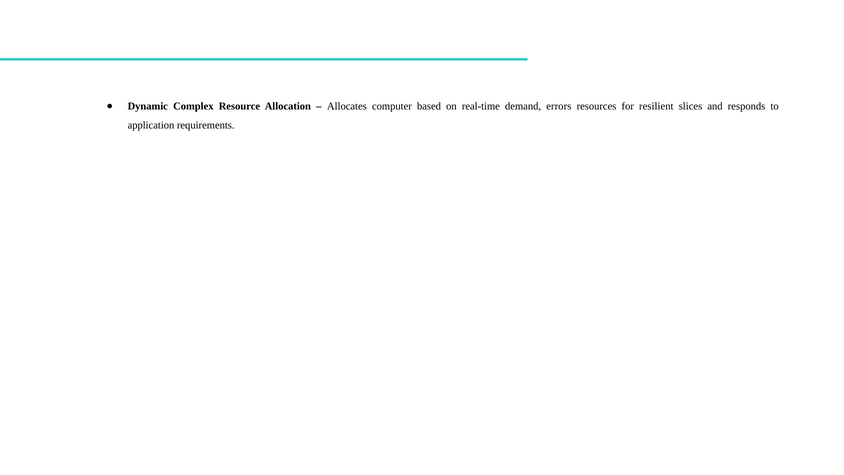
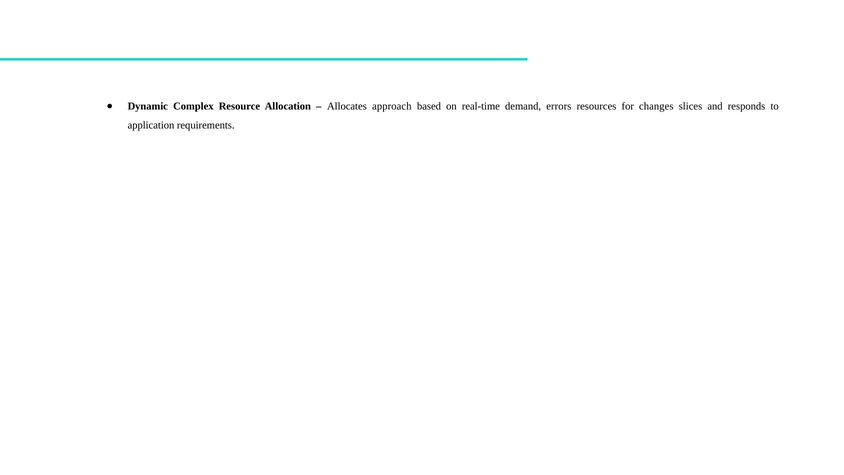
computer: computer -> approach
resilient: resilient -> changes
